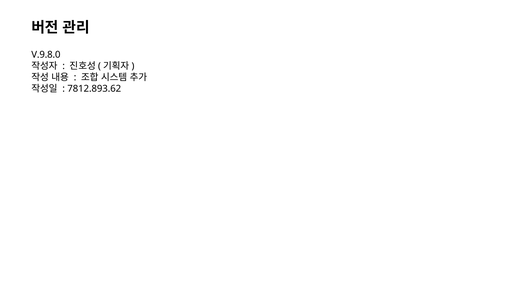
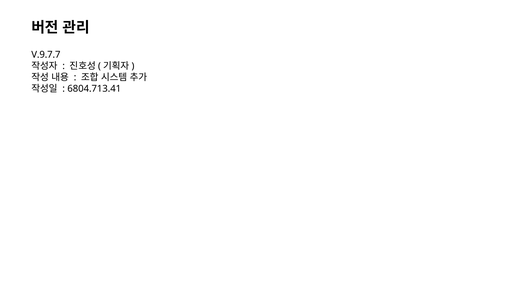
V.9.8.0: V.9.8.0 -> V.9.7.7
7812.893.62: 7812.893.62 -> 6804.713.41
